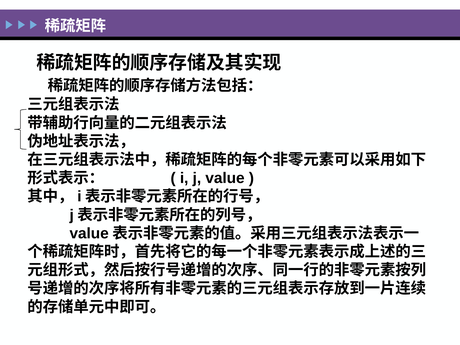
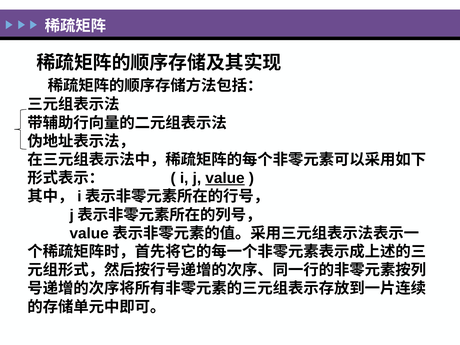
value underline: none -> present
